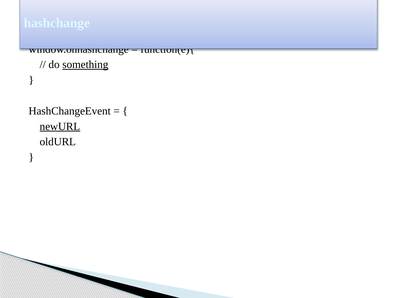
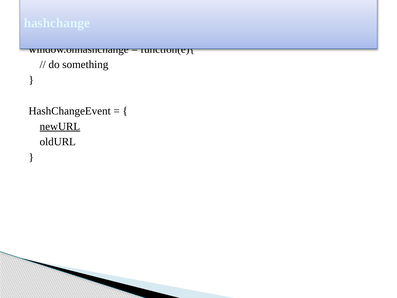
something underline: present -> none
